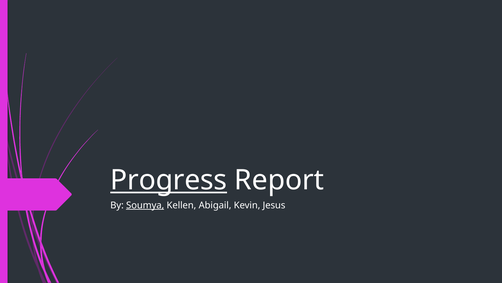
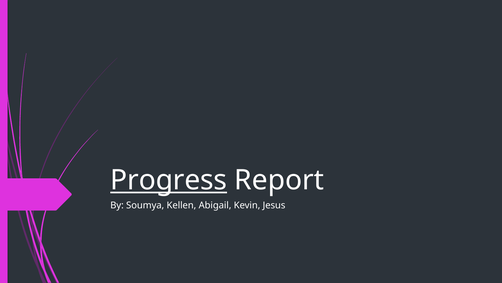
Soumya underline: present -> none
